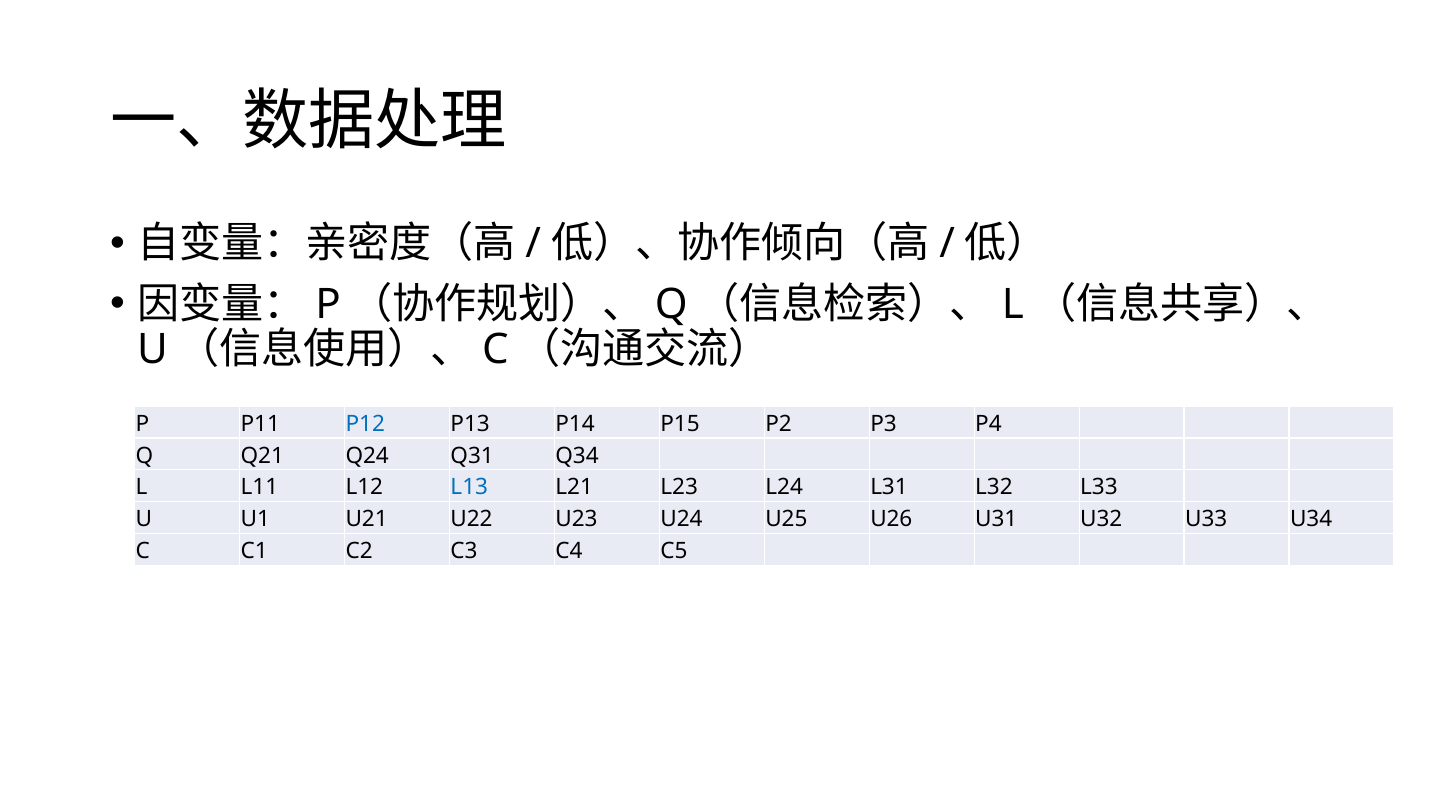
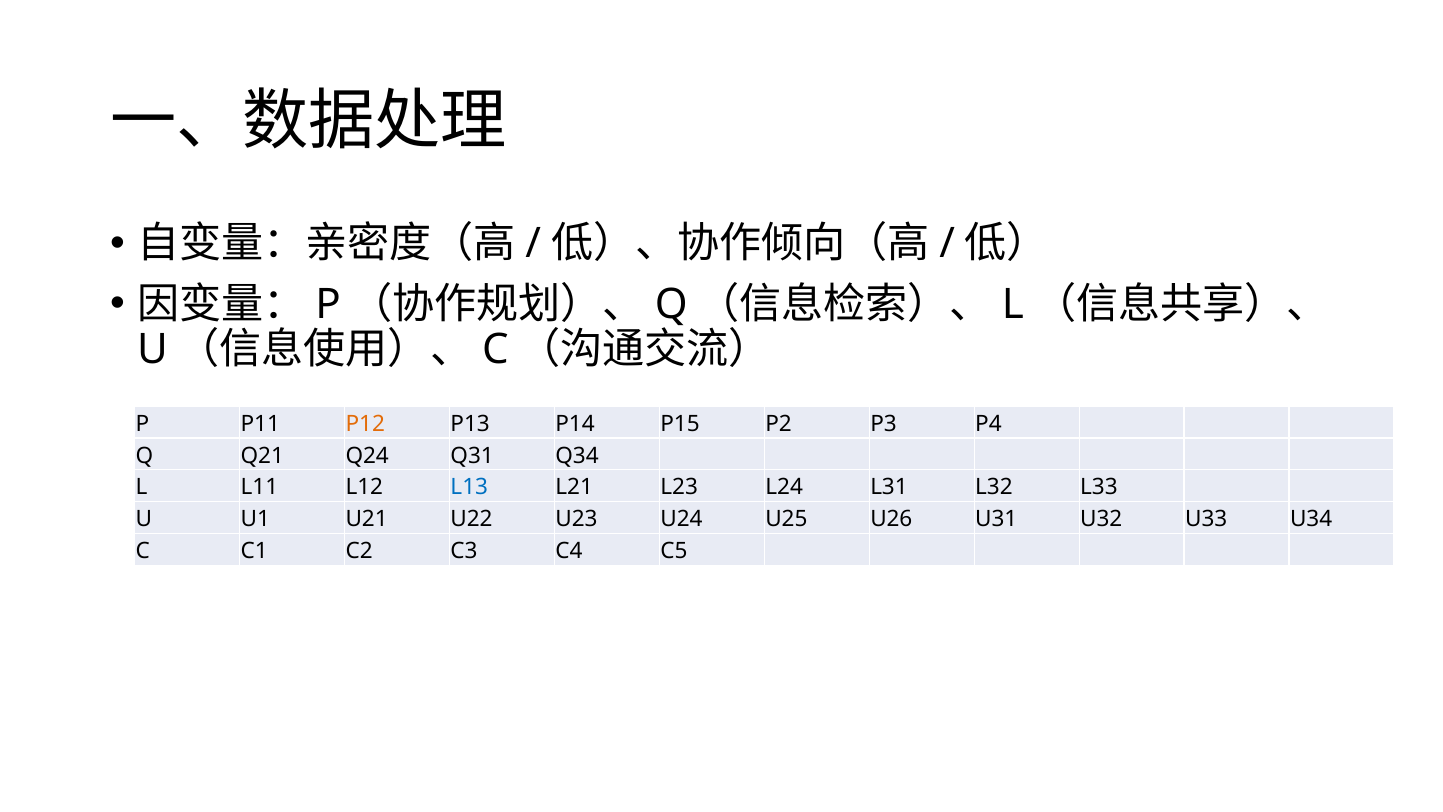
P12 colour: blue -> orange
